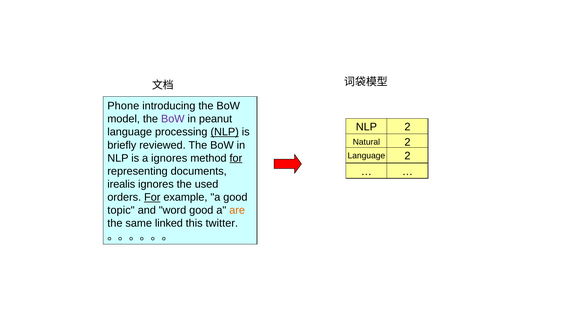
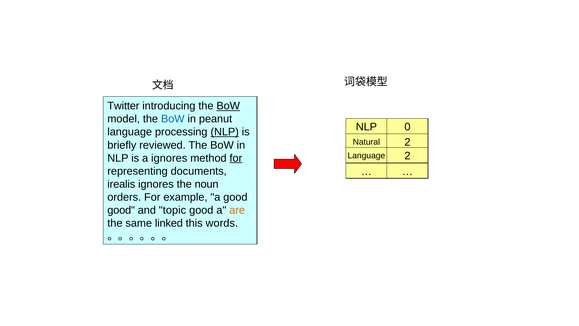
Phone: Phone -> Twitter
BoW at (228, 106) underline: none -> present
BoW at (173, 119) colour: purple -> blue
NLP 2: 2 -> 0
used: used -> noun
For at (152, 197) underline: present -> none
topic at (121, 210): topic -> good
word: word -> topic
twitter: twitter -> words
